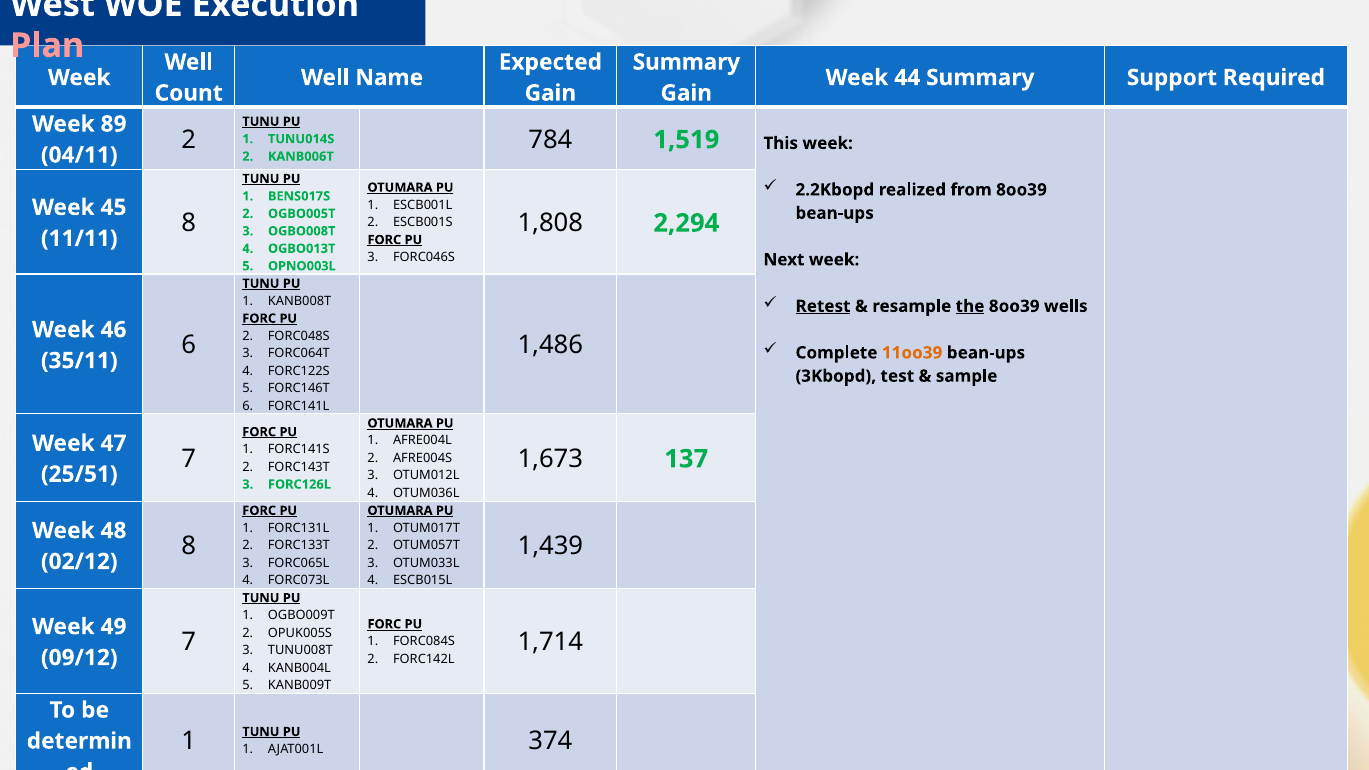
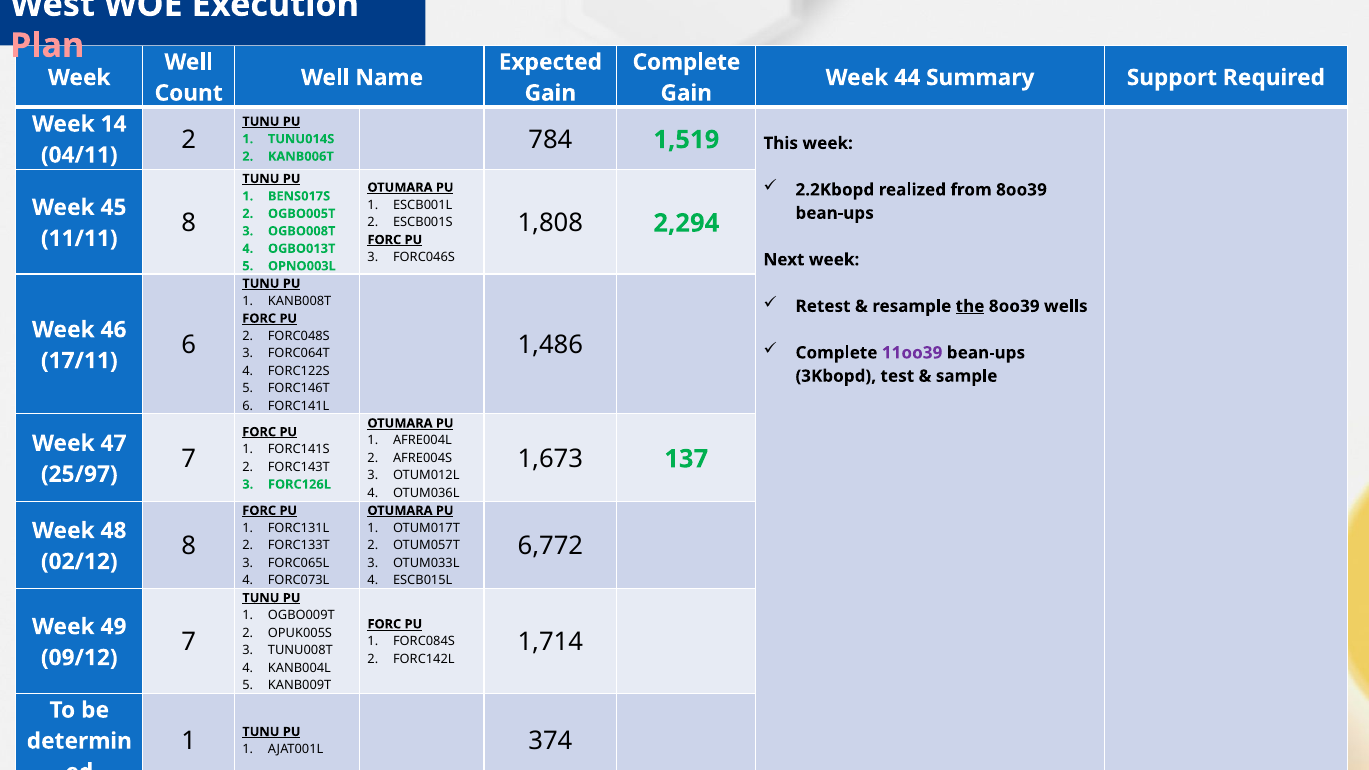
Summary at (686, 62): Summary -> Complete
89: 89 -> 14
Retest underline: present -> none
11oo39 colour: orange -> purple
35/11: 35/11 -> 17/11
25/51: 25/51 -> 25/97
1,439: 1,439 -> 6,772
